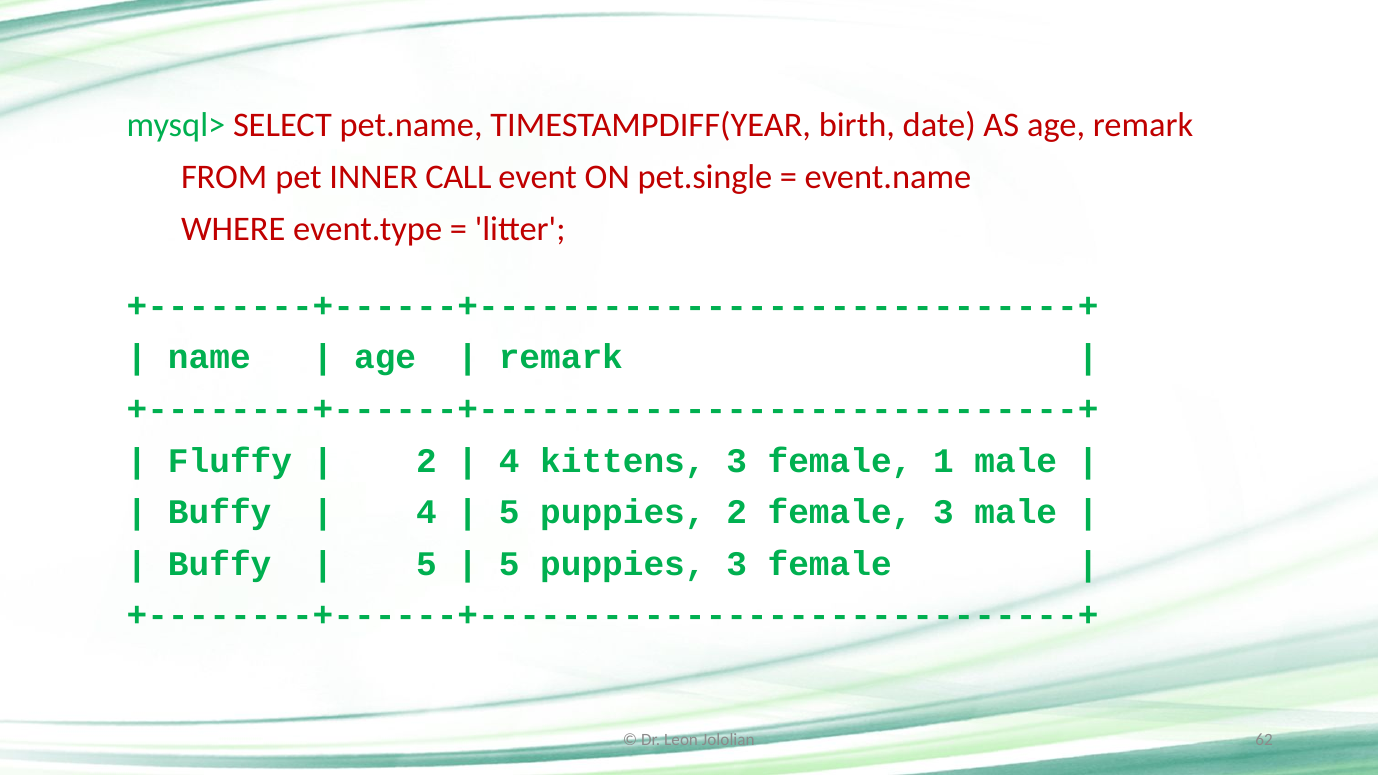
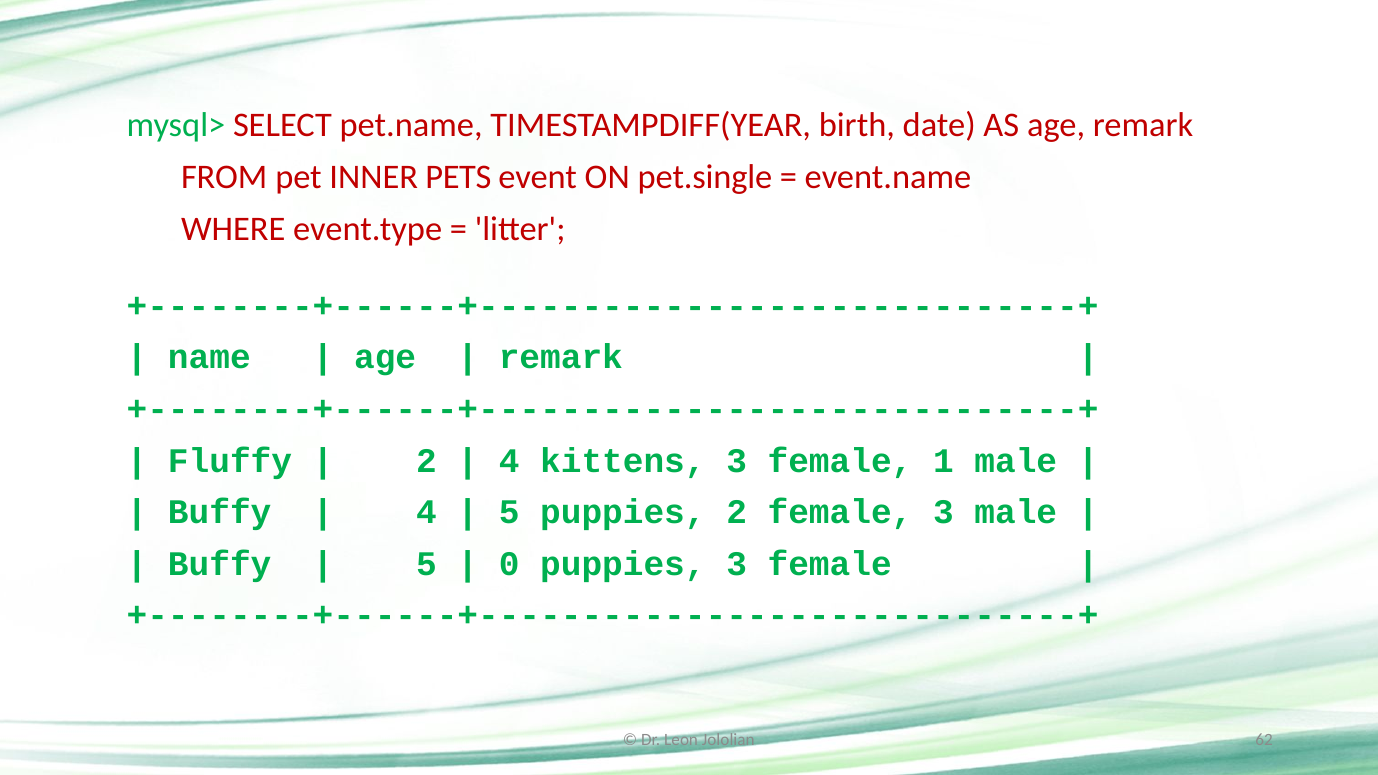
CALL: CALL -> PETS
5 at (509, 564): 5 -> 0
